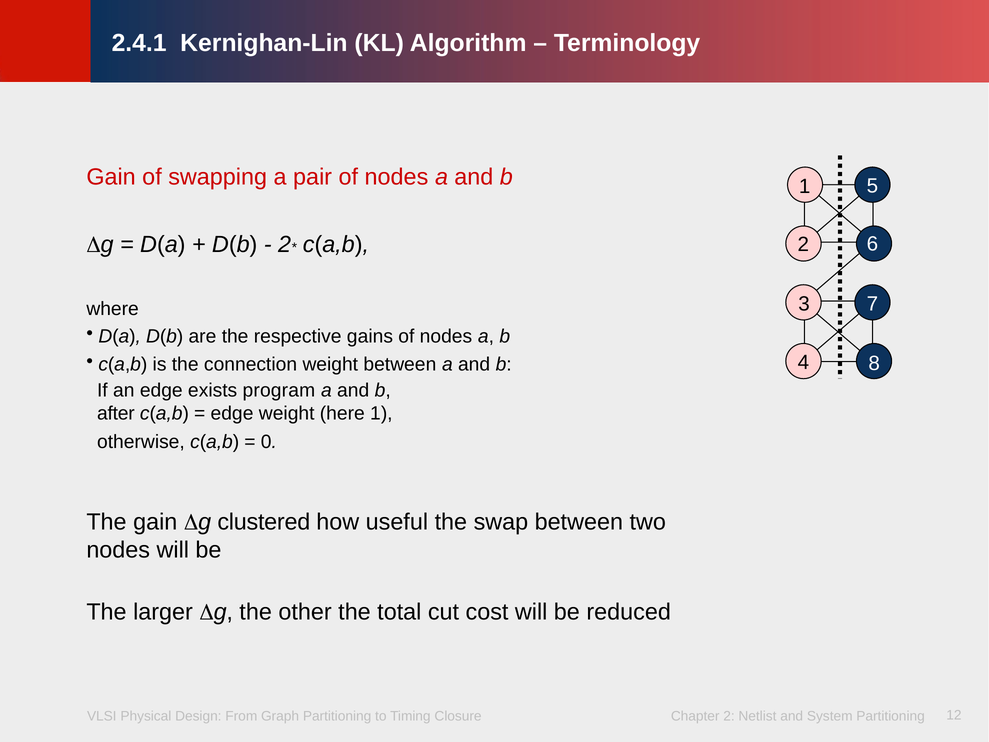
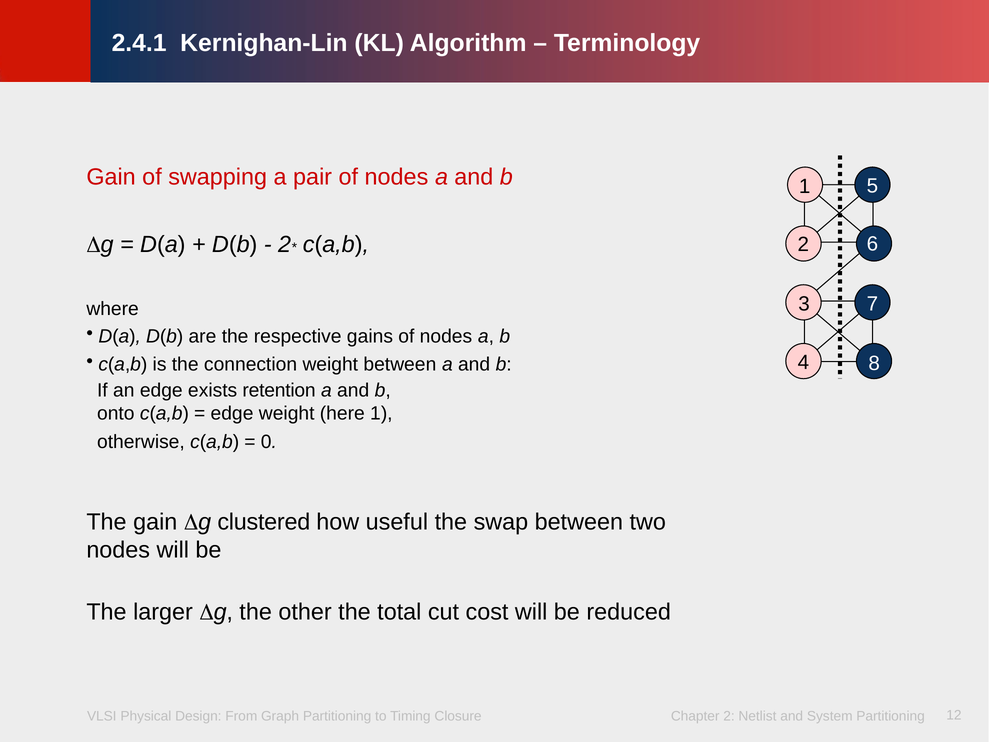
program: program -> retention
after: after -> onto
